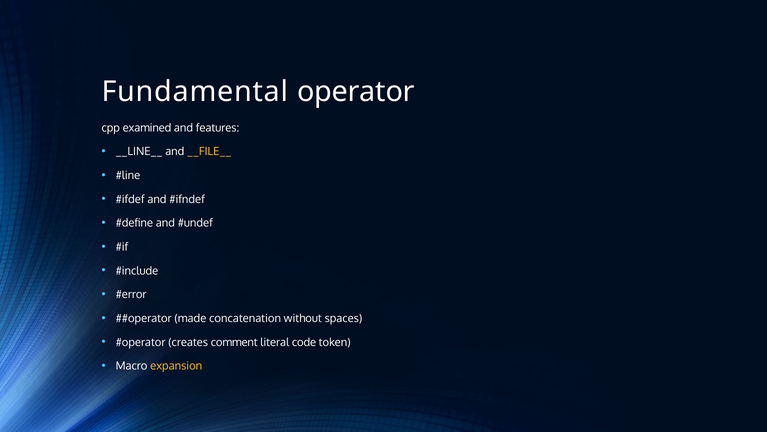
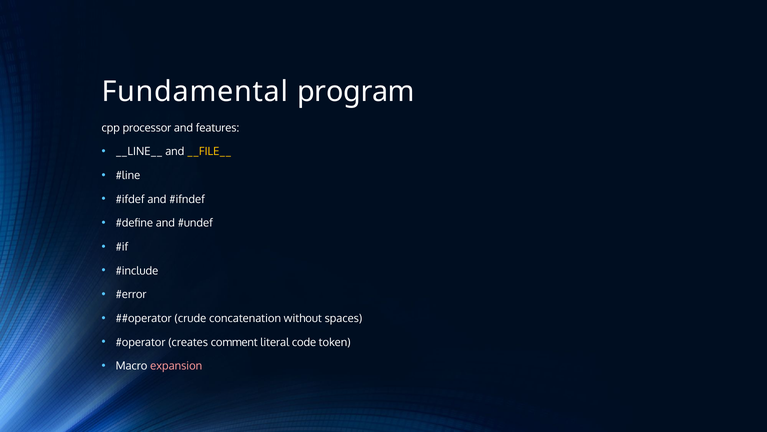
operator: operator -> program
examined: examined -> processor
made: made -> crude
expansion colour: yellow -> pink
